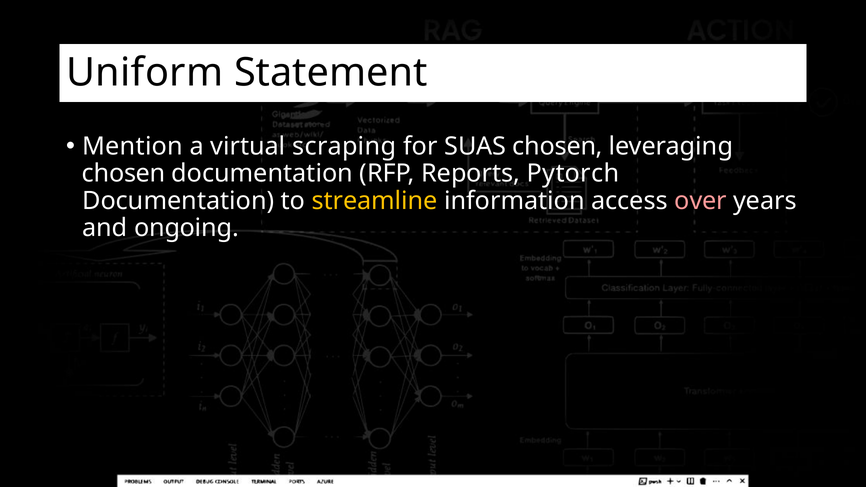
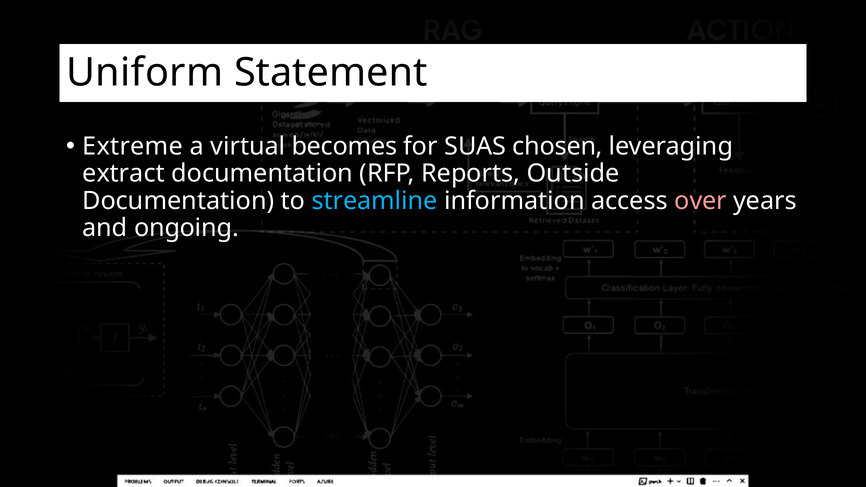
Mention: Mention -> Extreme
scraping: scraping -> becomes
chosen at (124, 174): chosen -> extract
Pytorch: Pytorch -> Outside
streamline colour: yellow -> light blue
